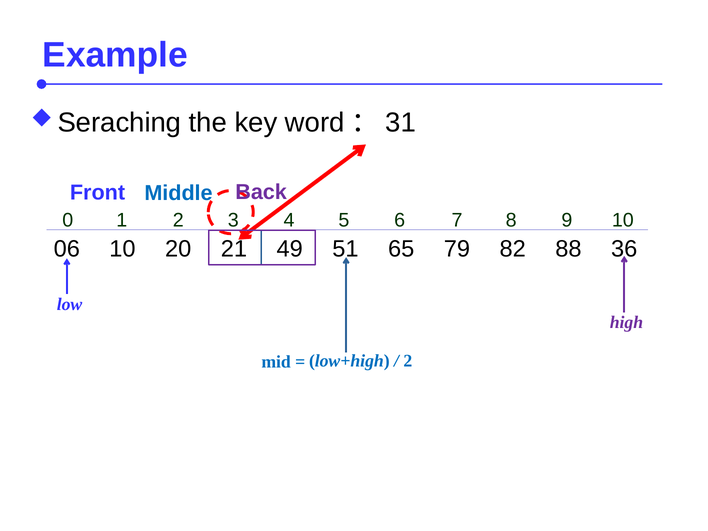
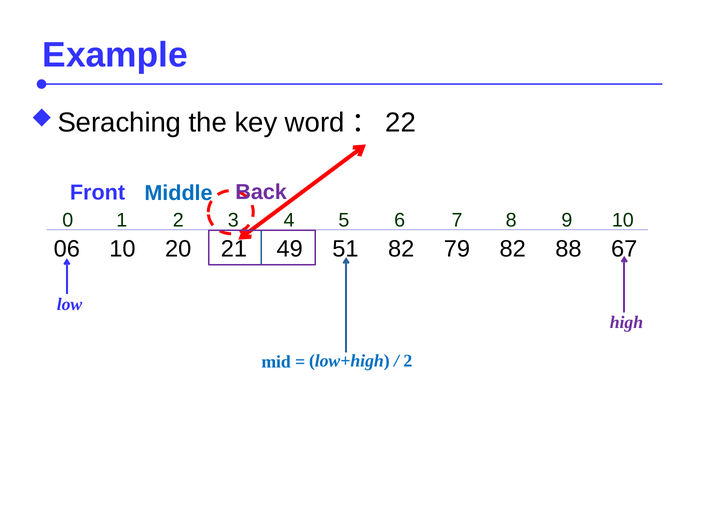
31: 31 -> 22
51 65: 65 -> 82
36: 36 -> 67
